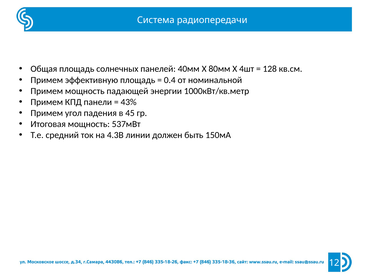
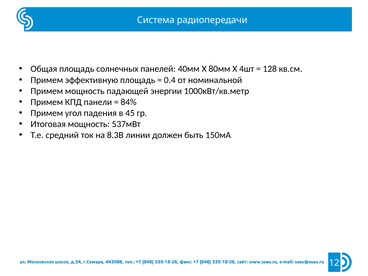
43%: 43% -> 84%
4.3В: 4.3В -> 8.3В
